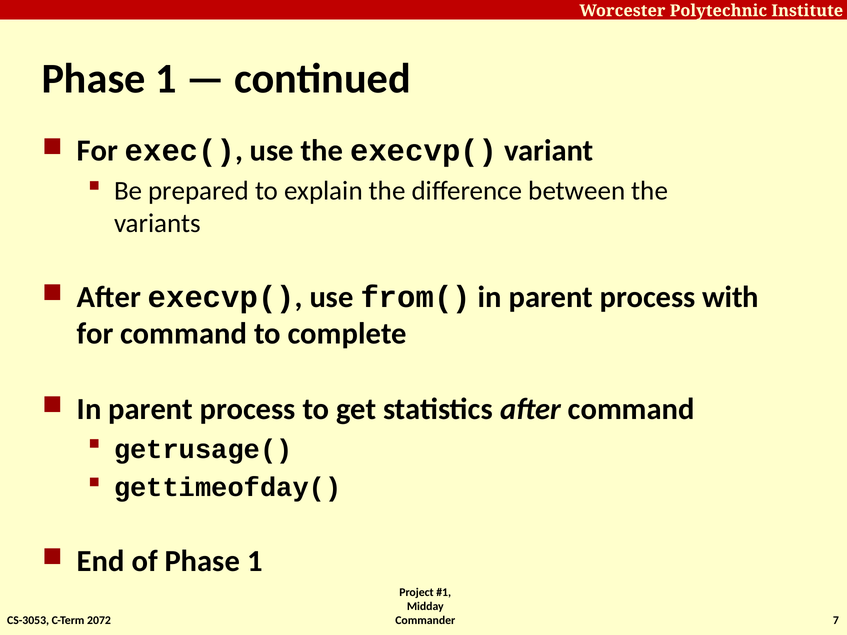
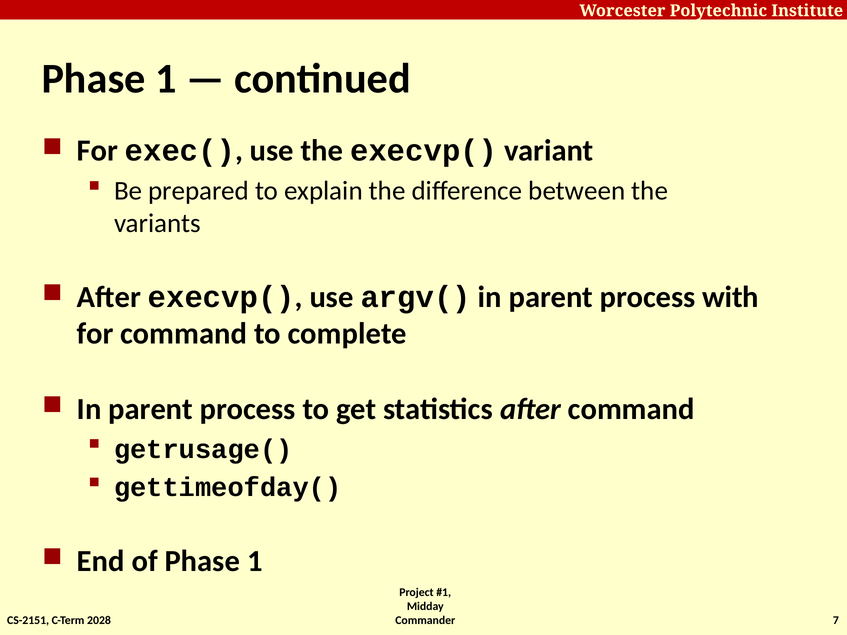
from(: from( -> argv(
CS-3053: CS-3053 -> CS-2151
2072: 2072 -> 2028
